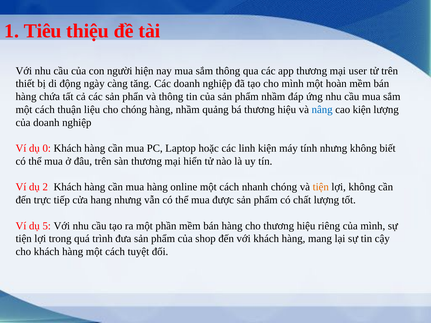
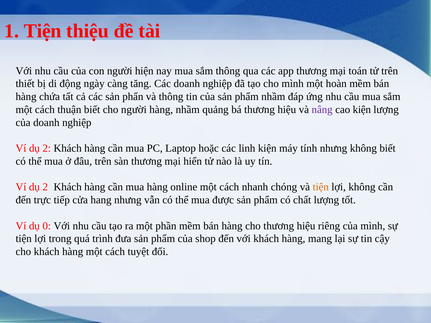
1 Tiêu: Tiêu -> Tiện
user: user -> toán
thuận liệu: liệu -> biết
cho chóng: chóng -> người
nâng colour: blue -> purple
0 at (47, 148): 0 -> 2
5: 5 -> 0
